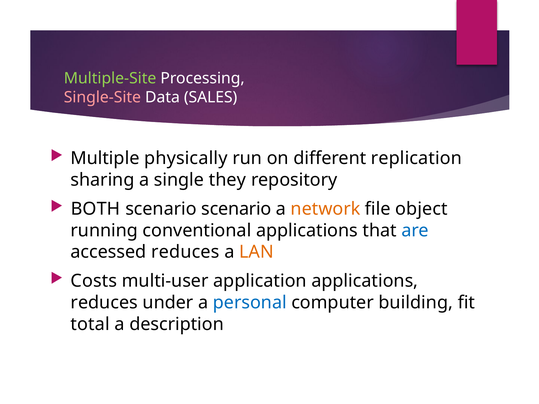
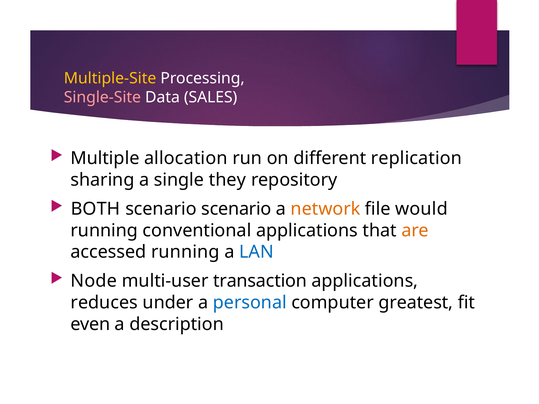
Multiple-Site colour: light green -> yellow
physically: physically -> allocation
object: object -> would
are colour: blue -> orange
accessed reduces: reduces -> running
LAN colour: orange -> blue
Costs: Costs -> Node
application: application -> transaction
building: building -> greatest
total: total -> even
